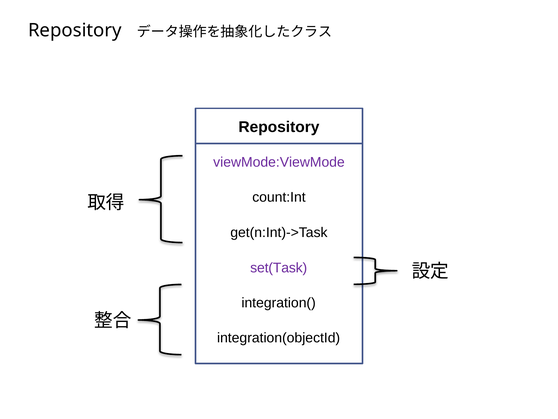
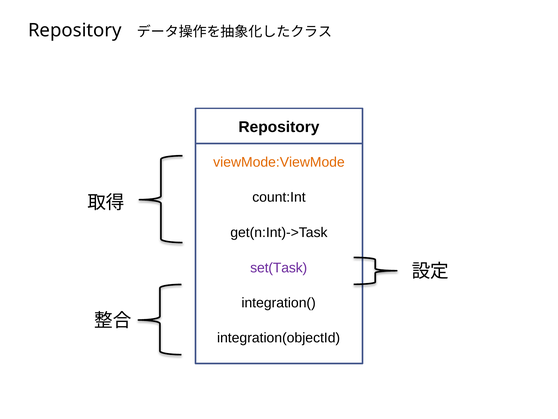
viewMode:ViewMode colour: purple -> orange
